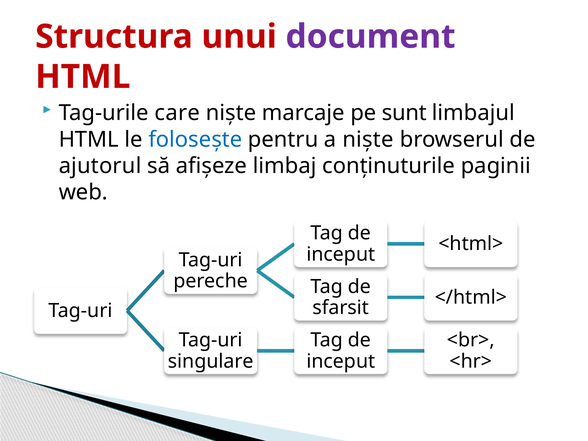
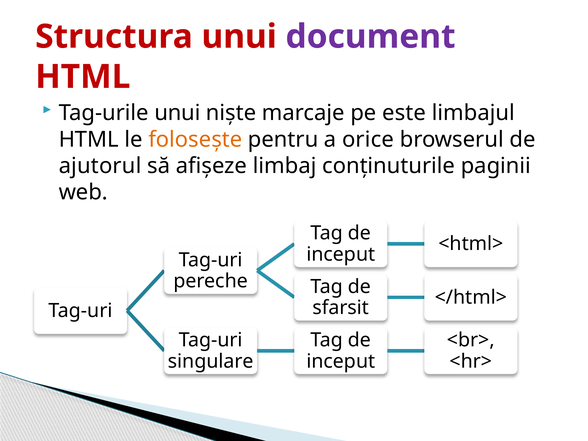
Tag-urile care: care -> unui
sunt: sunt -> este
folosește colour: blue -> orange
a niște: niște -> orice
